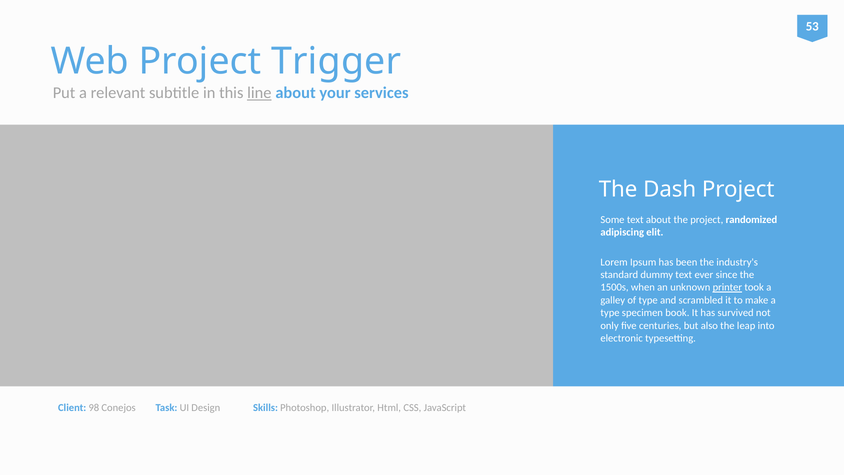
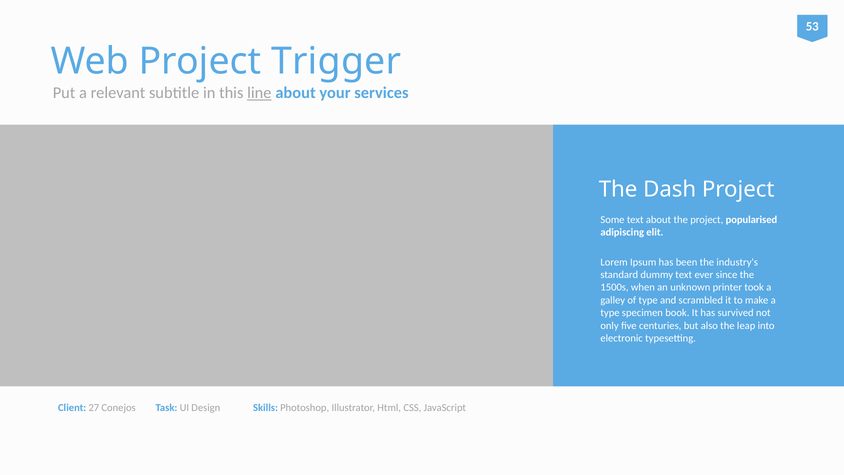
randomized: randomized -> popularised
printer underline: present -> none
98: 98 -> 27
